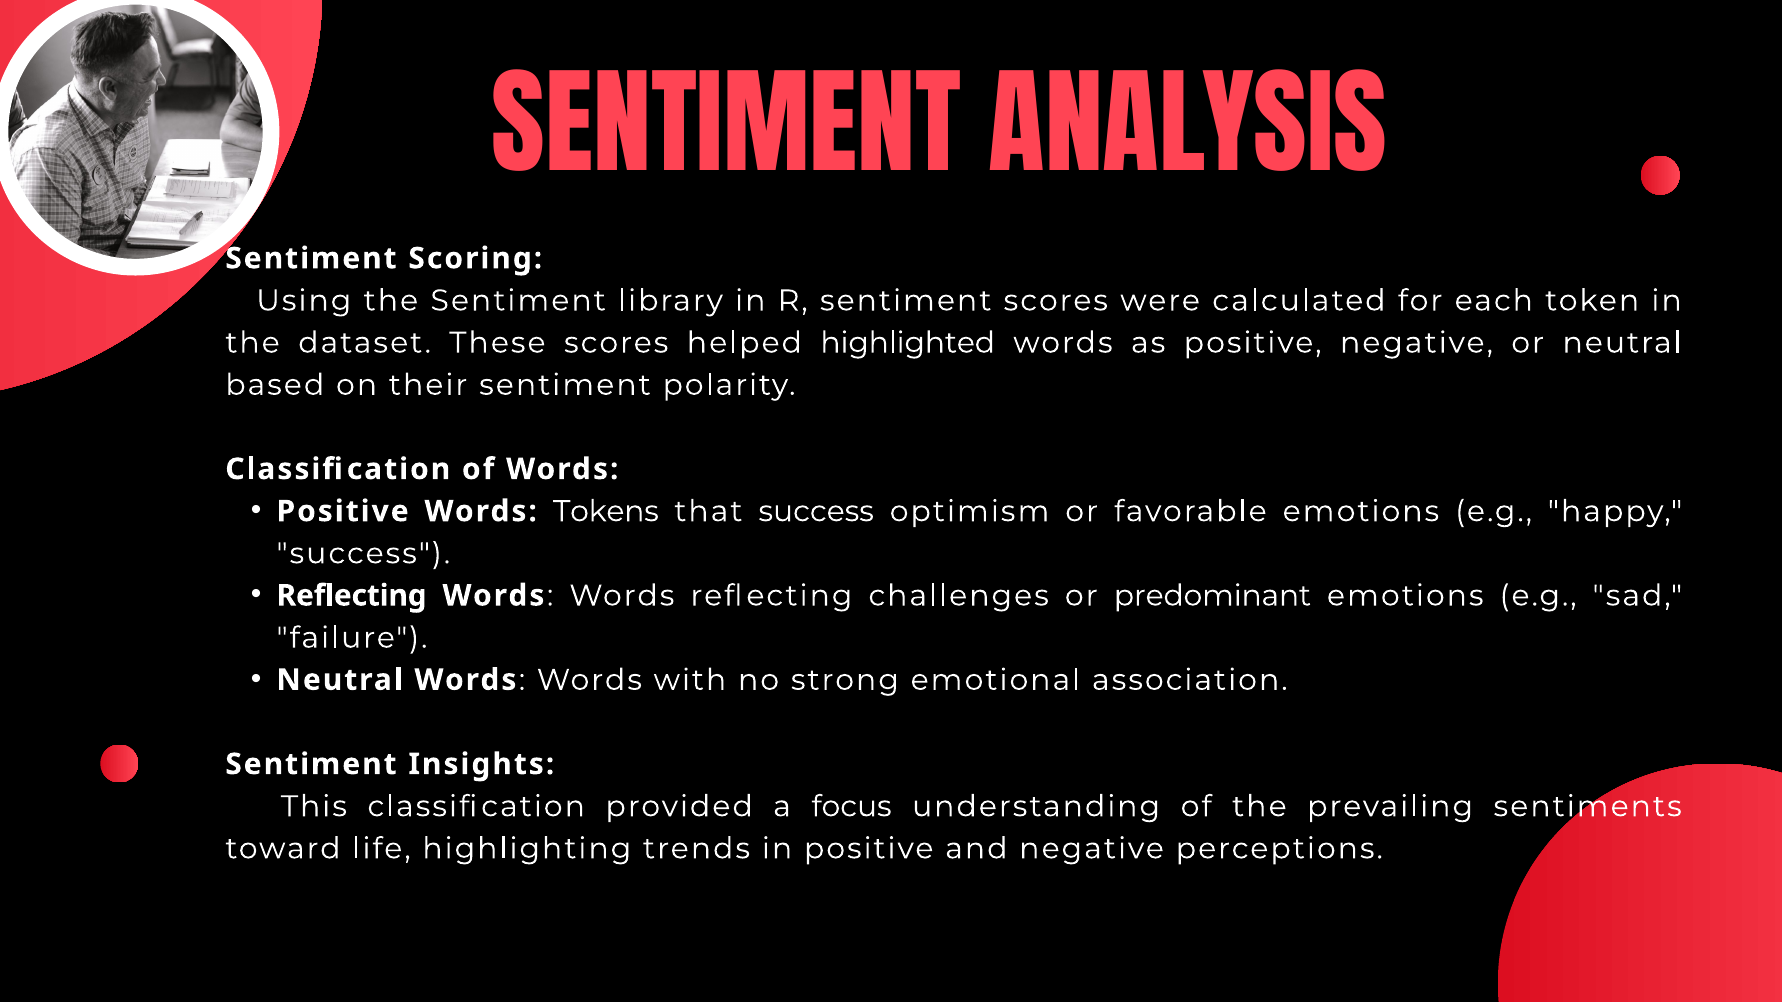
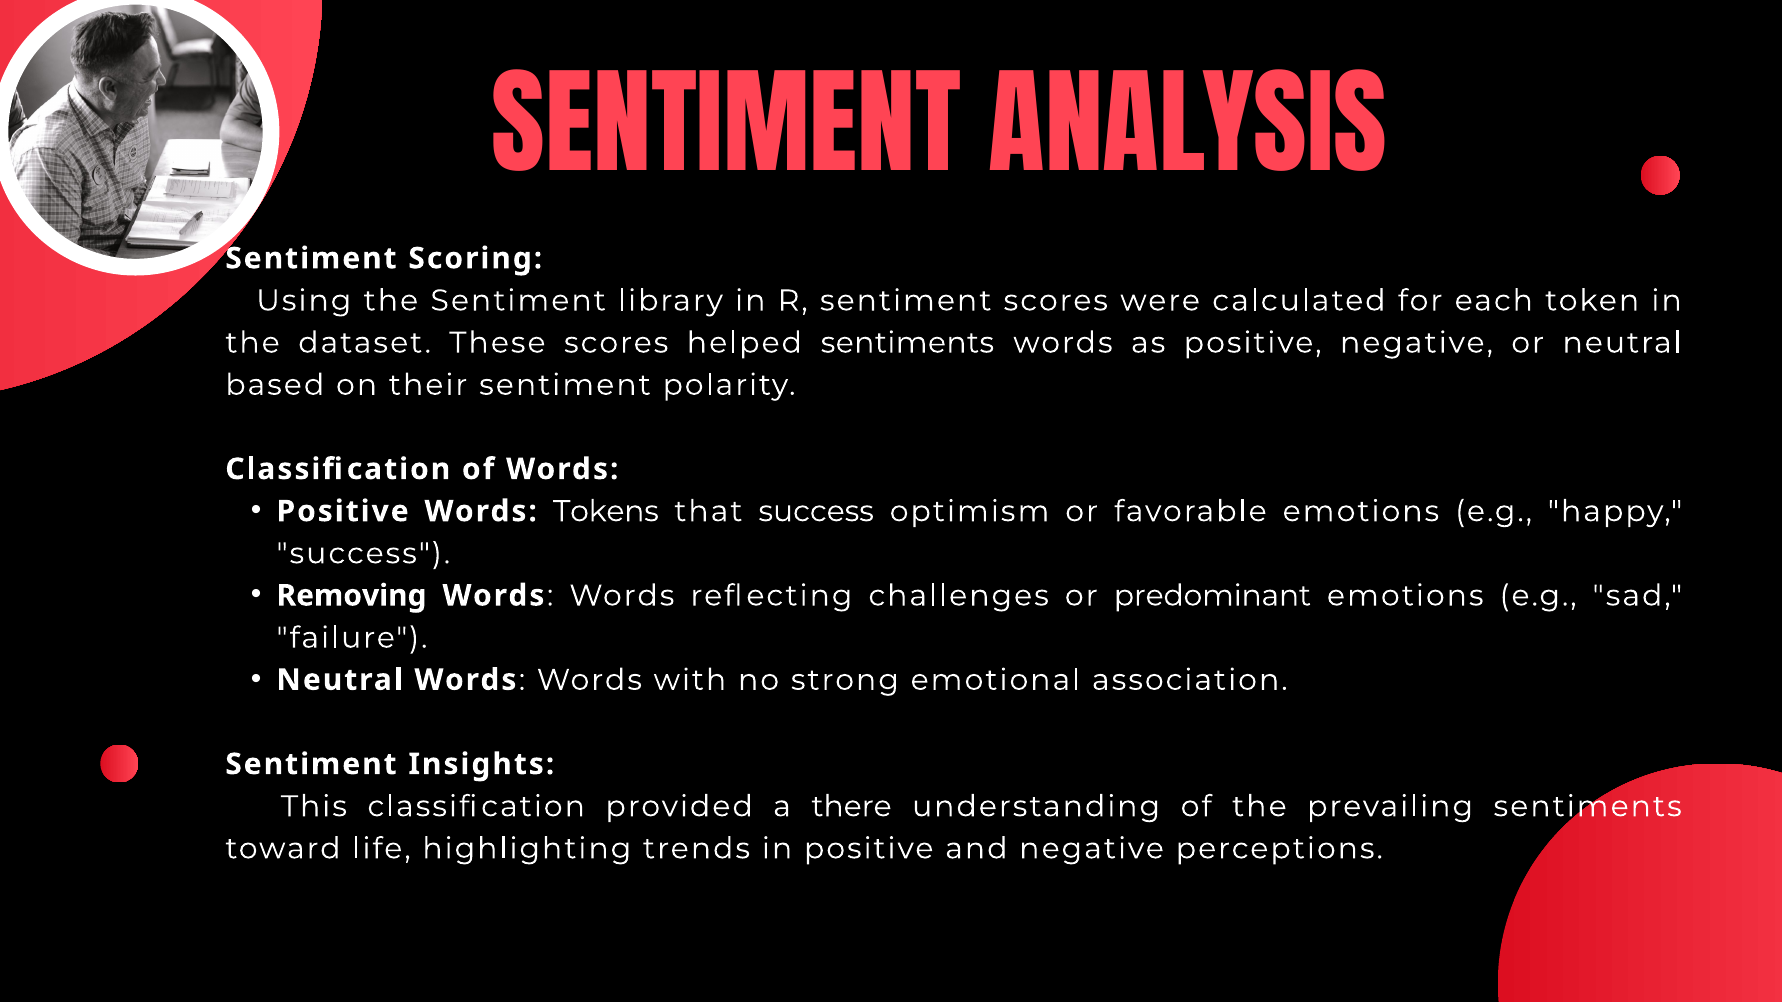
helped highlighted: highlighted -> sentiments
Reflecting at (352, 596): Reflecting -> Removing
focus: focus -> there
